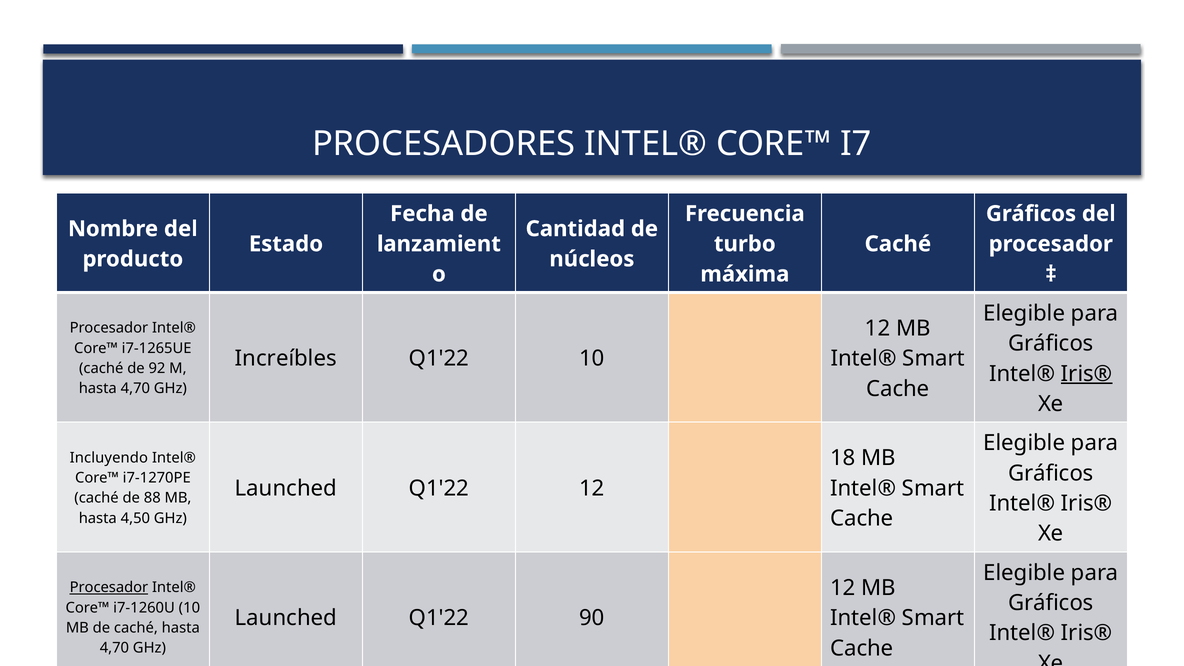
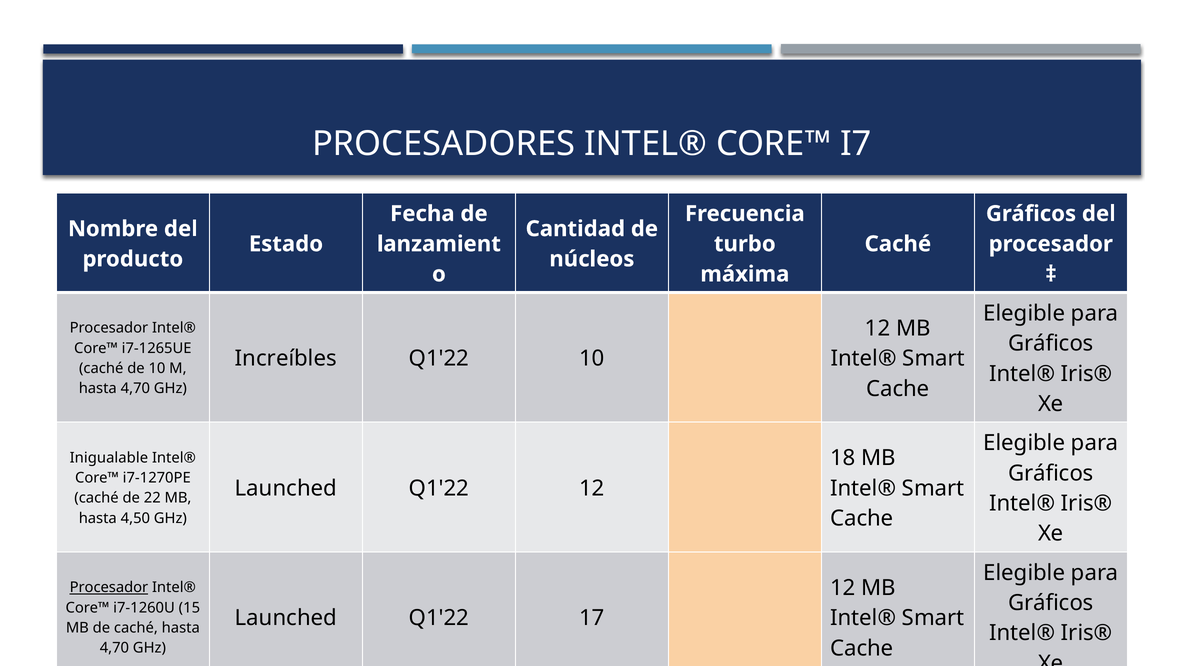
de 92: 92 -> 10
Iris® at (1087, 374) underline: present -> none
Incluyendo: Incluyendo -> Inigualable
88: 88 -> 22
i7-1260U 10: 10 -> 15
90: 90 -> 17
